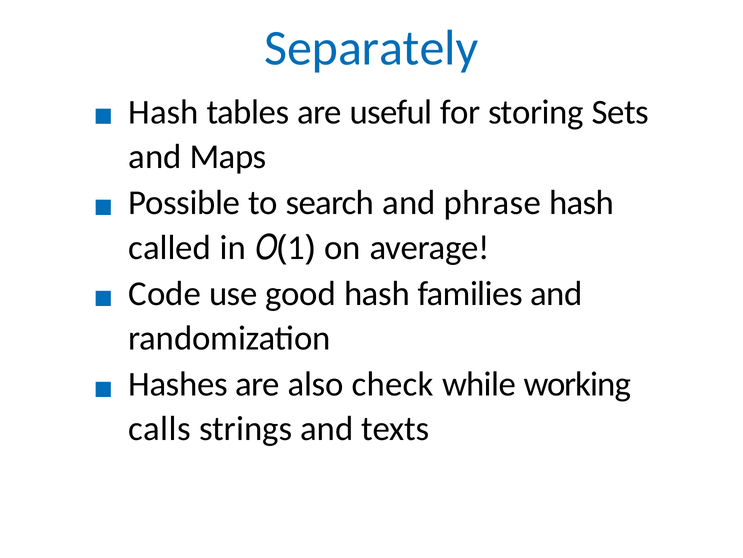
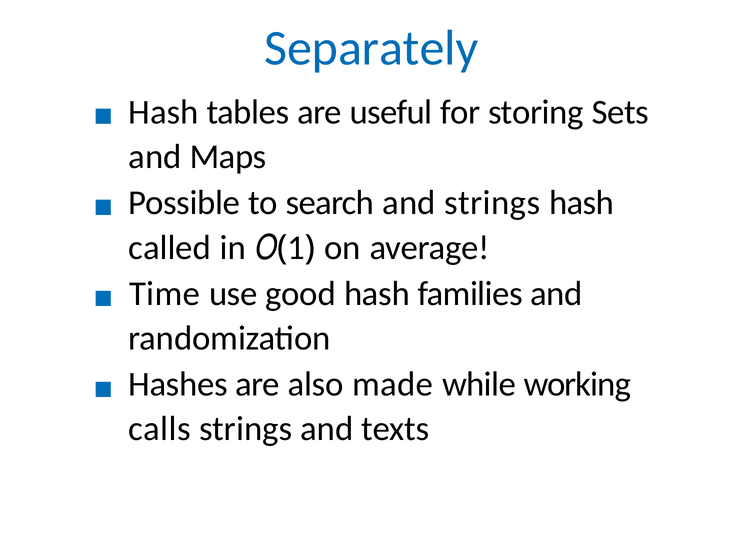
and phrase: phrase -> strings
Code: Code -> Time
check: check -> made
